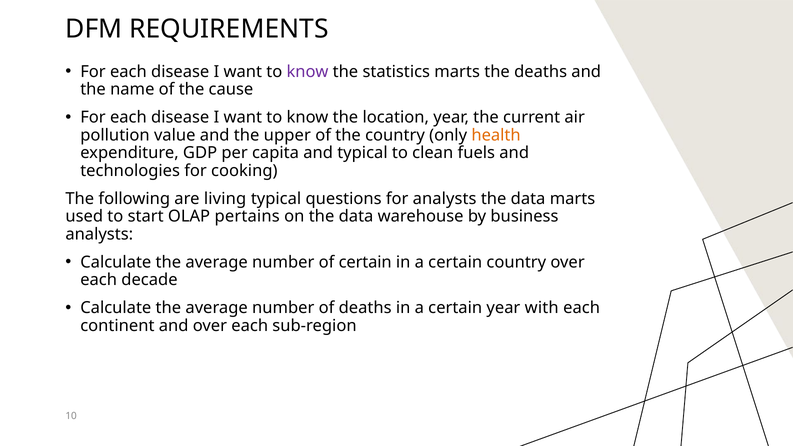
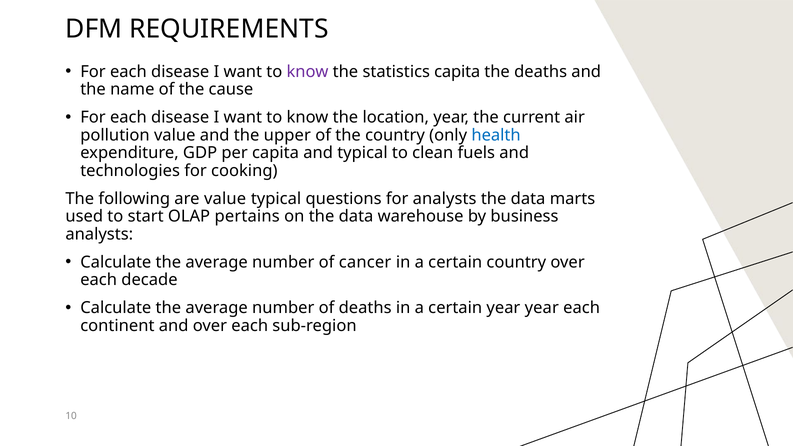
statistics marts: marts -> capita
health colour: orange -> blue
are living: living -> value
of certain: certain -> cancer
year with: with -> year
